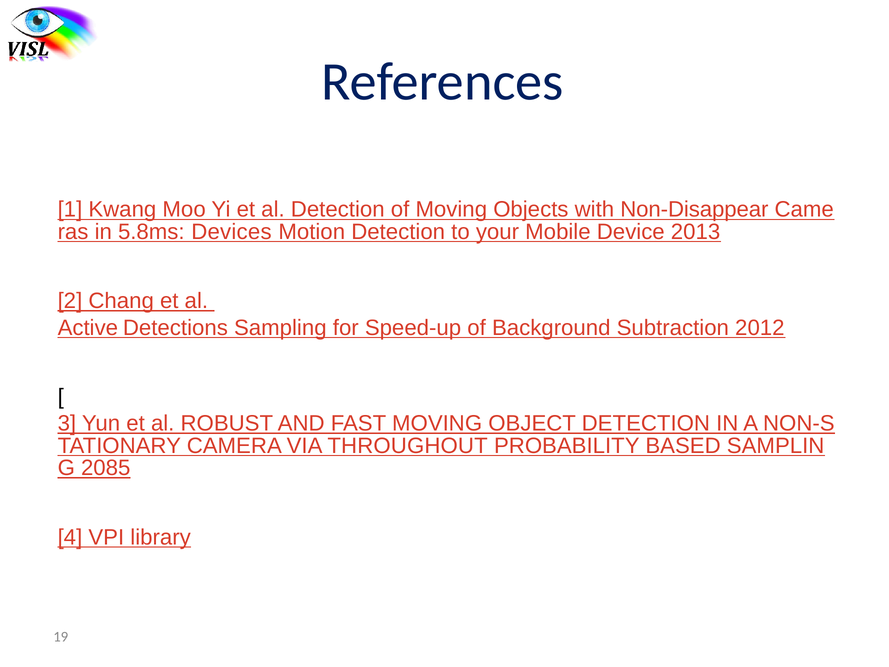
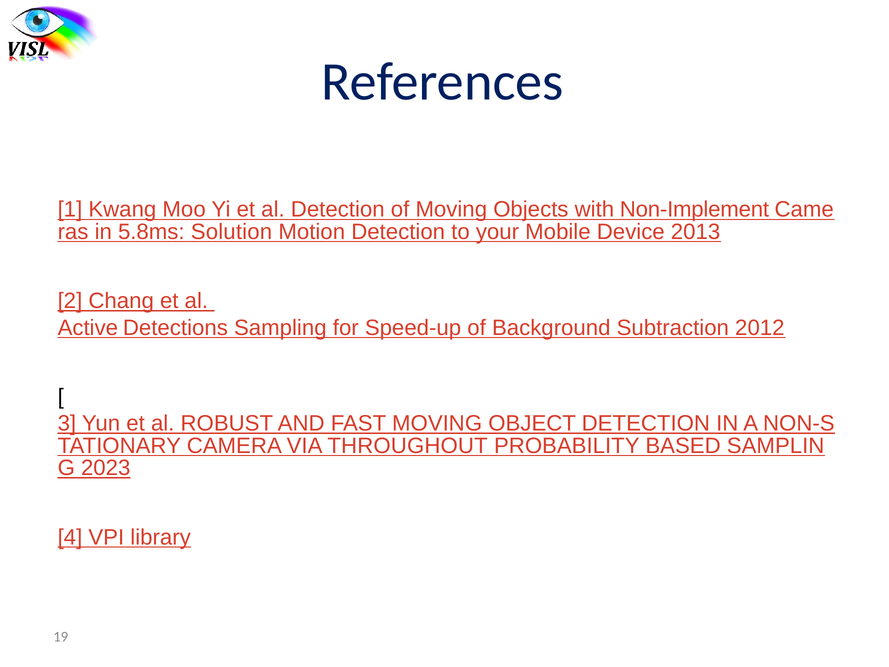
Non-Disappear: Non-Disappear -> Non-Implement
Devices: Devices -> Solution
2085: 2085 -> 2023
